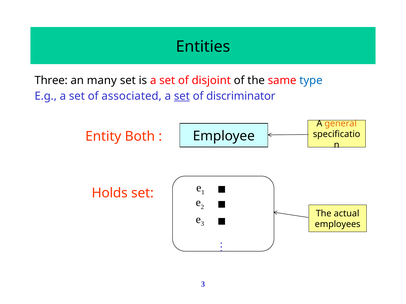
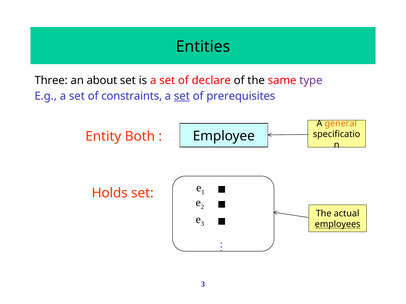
many: many -> about
disjoint: disjoint -> declare
type colour: blue -> purple
associated: associated -> constraints
discriminator: discriminator -> prerequisites
employees underline: none -> present
